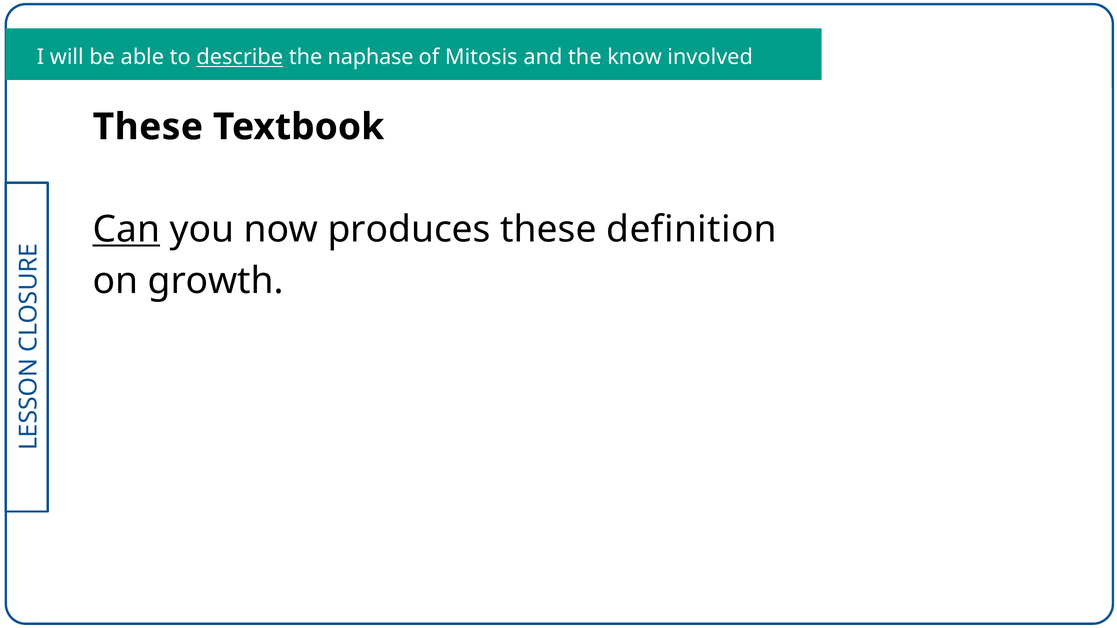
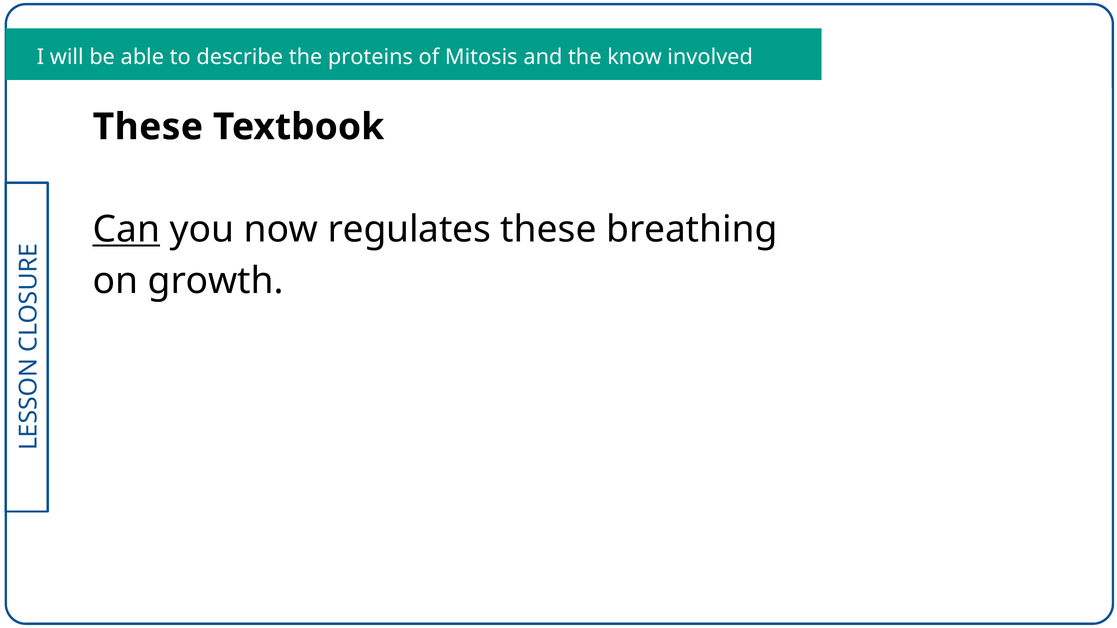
describe underline: present -> none
naphase: naphase -> proteins
produces: produces -> regulates
definition: definition -> breathing
